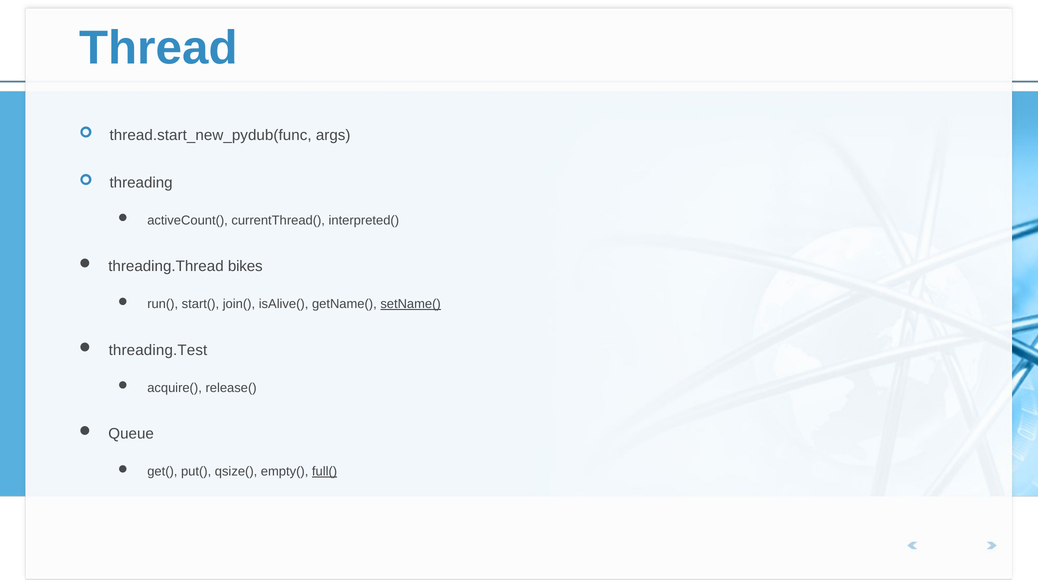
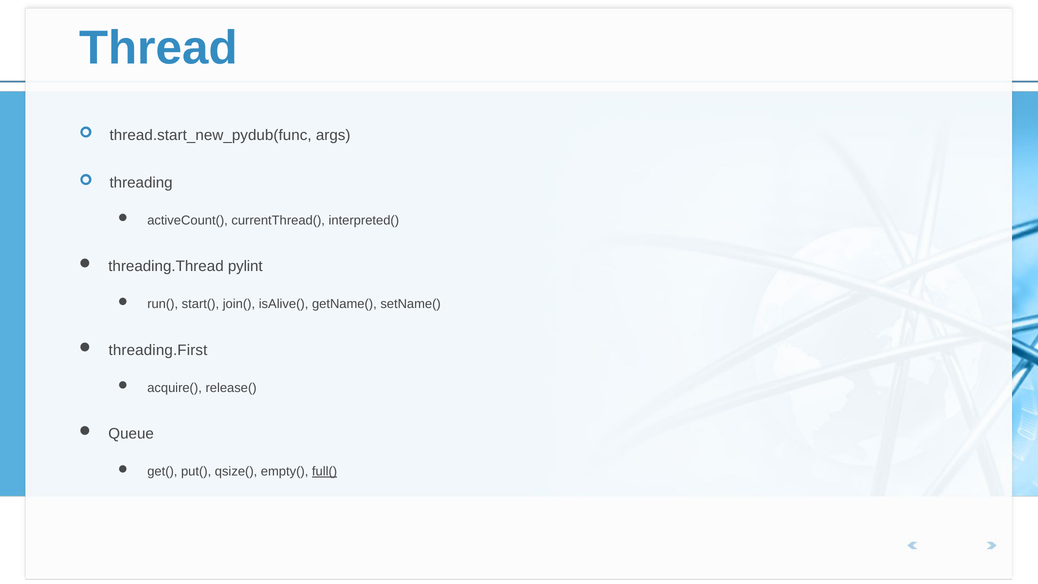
bikes: bikes -> pylint
setName( underline: present -> none
threading.Test: threading.Test -> threading.First
